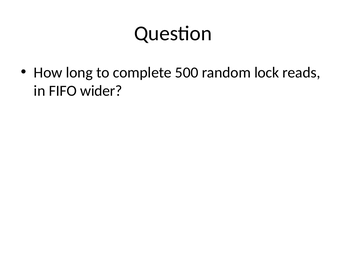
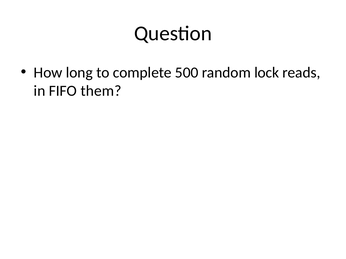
wider: wider -> them
